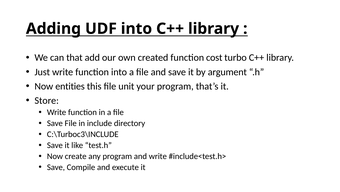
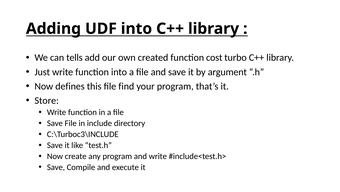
that: that -> tells
entities: entities -> defines
unit: unit -> find
